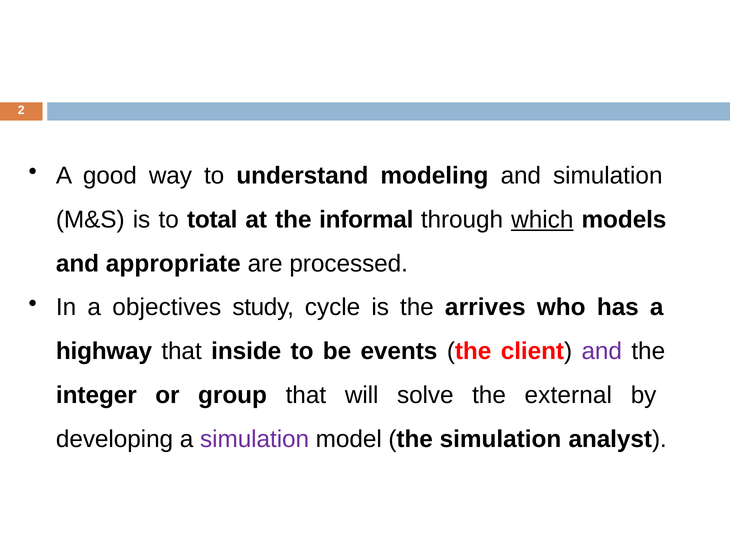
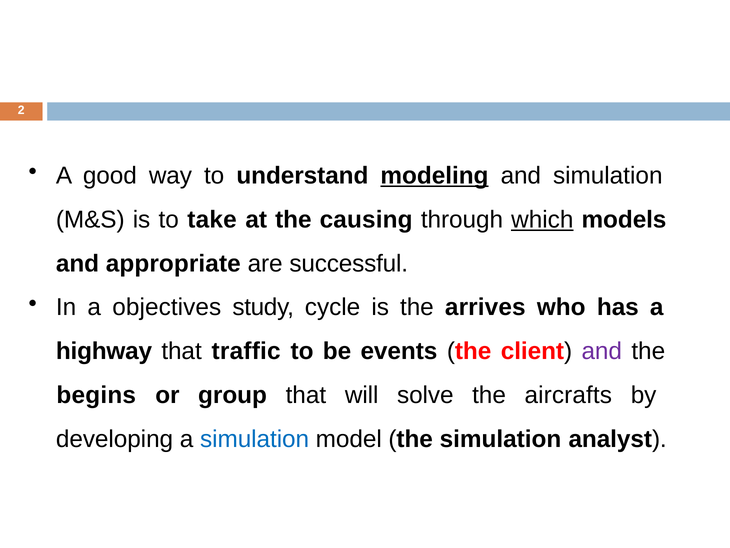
modeling underline: none -> present
total: total -> take
informal: informal -> causing
processed: processed -> successful
inside: inside -> traffic
integer: integer -> begins
external: external -> aircrafts
simulation at (255, 439) colour: purple -> blue
